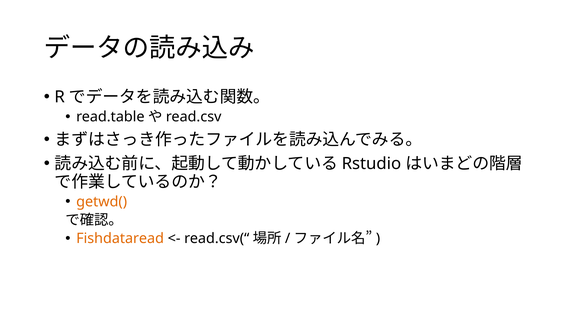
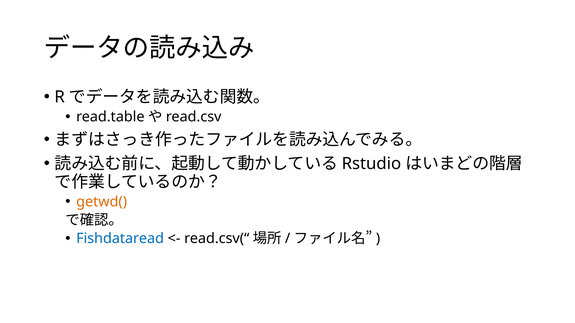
Fishdataread colour: orange -> blue
